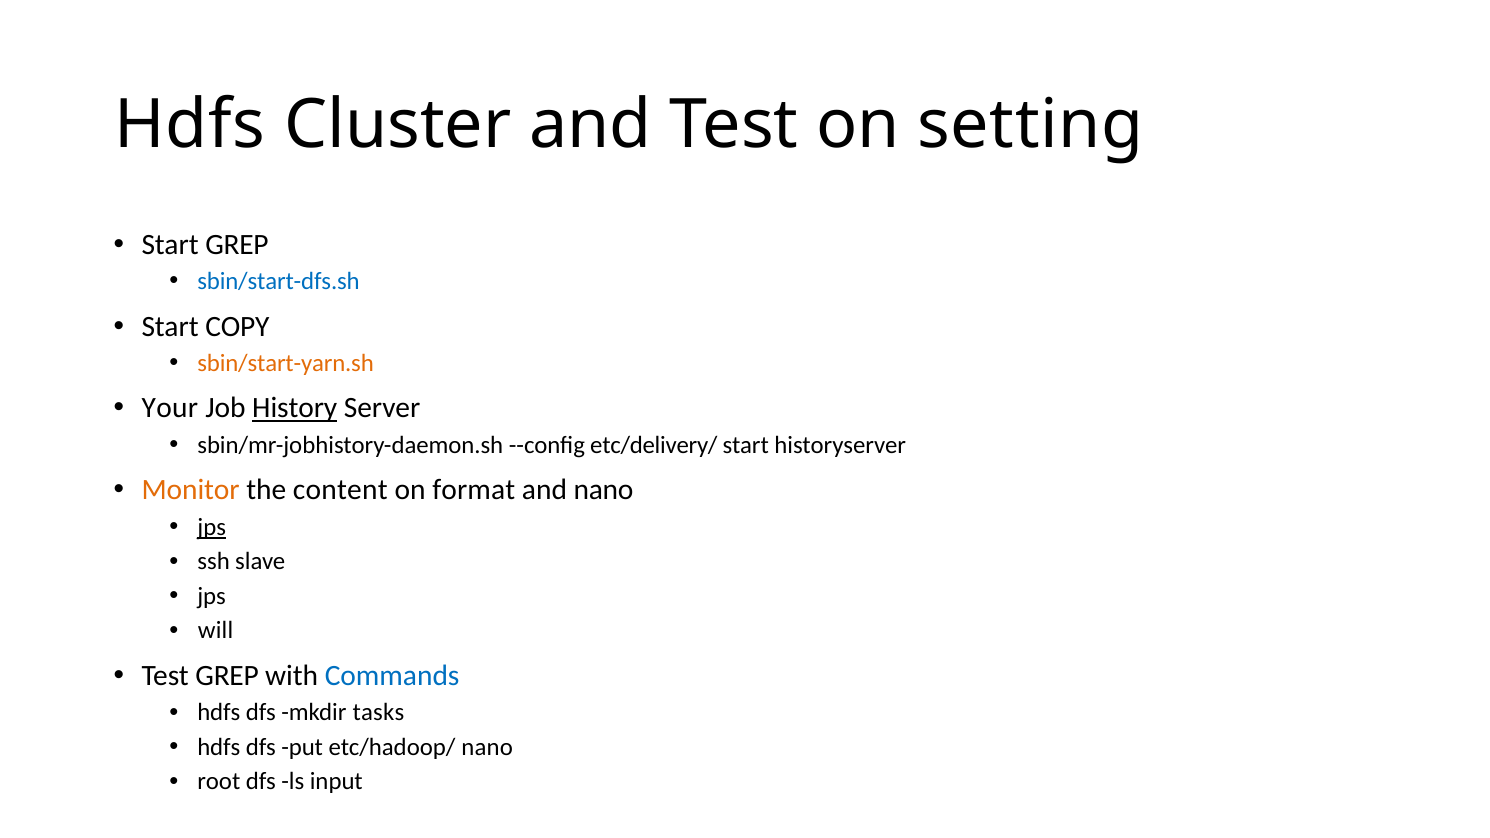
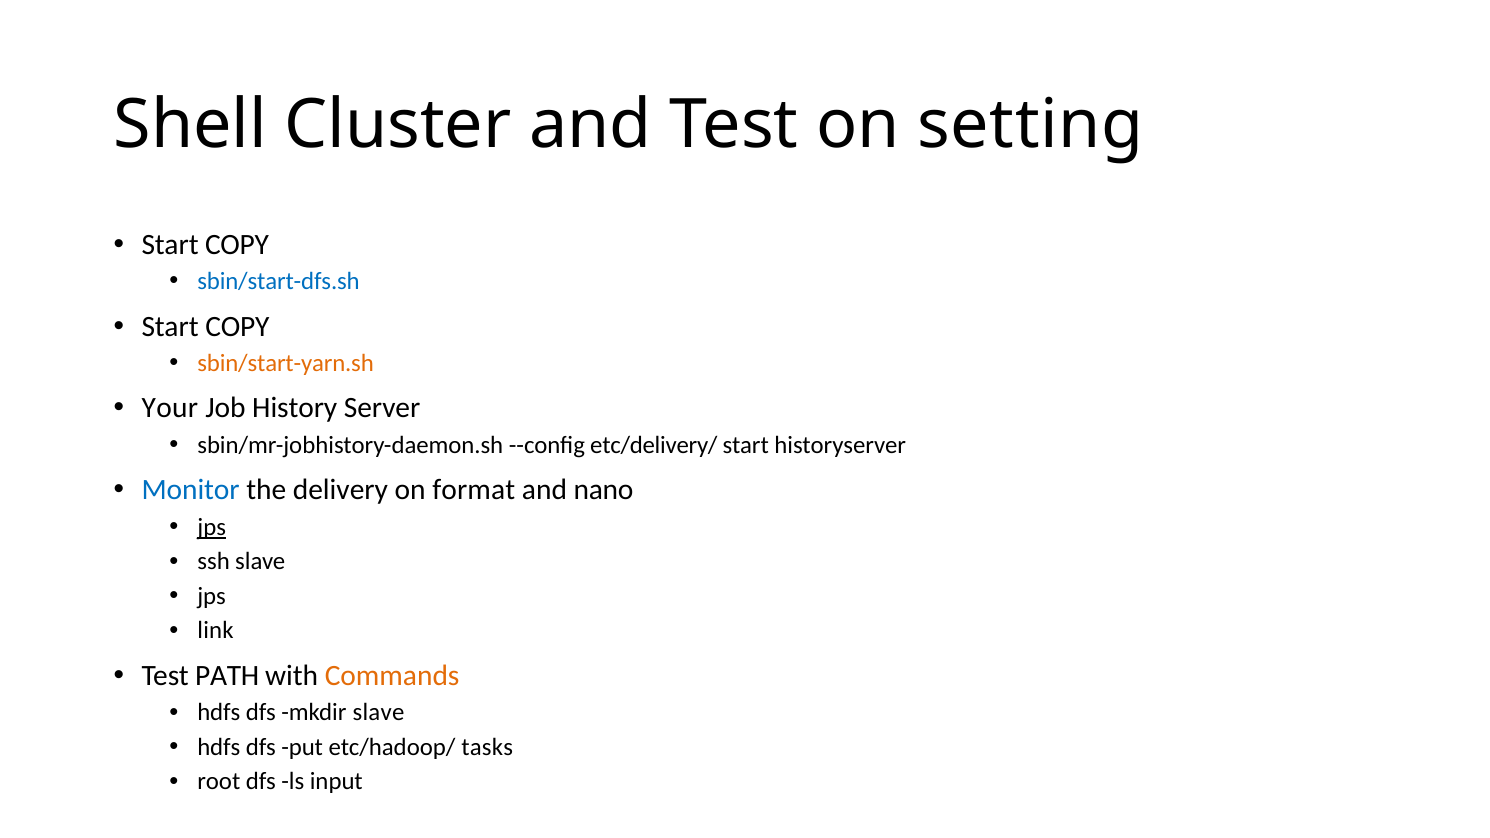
Hdfs at (190, 125): Hdfs -> Shell
GREP at (237, 244): GREP -> COPY
History underline: present -> none
Monitor colour: orange -> blue
content: content -> delivery
will: will -> link
Test GREP: GREP -> PATH
Commands colour: blue -> orange
mkdir tasks: tasks -> slave
etc/hadoop/ nano: nano -> tasks
